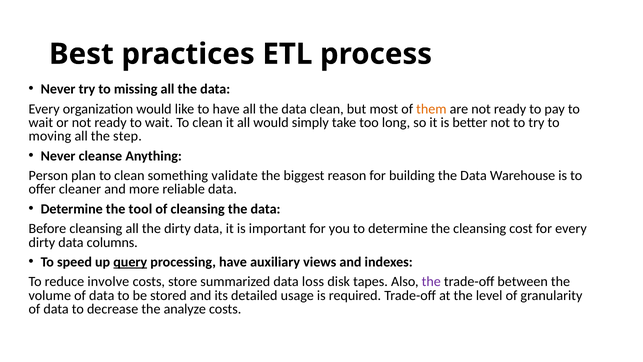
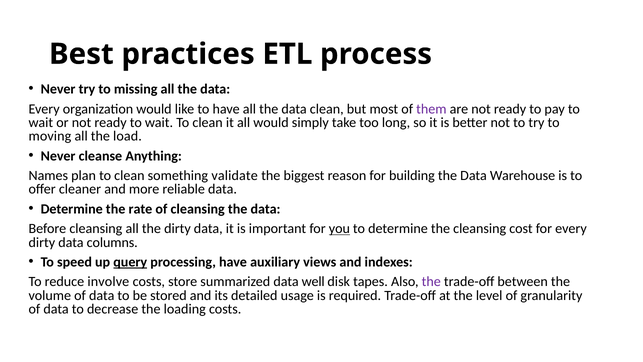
them colour: orange -> purple
step: step -> load
Person: Person -> Names
tool: tool -> rate
you underline: none -> present
loss: loss -> well
analyze: analyze -> loading
